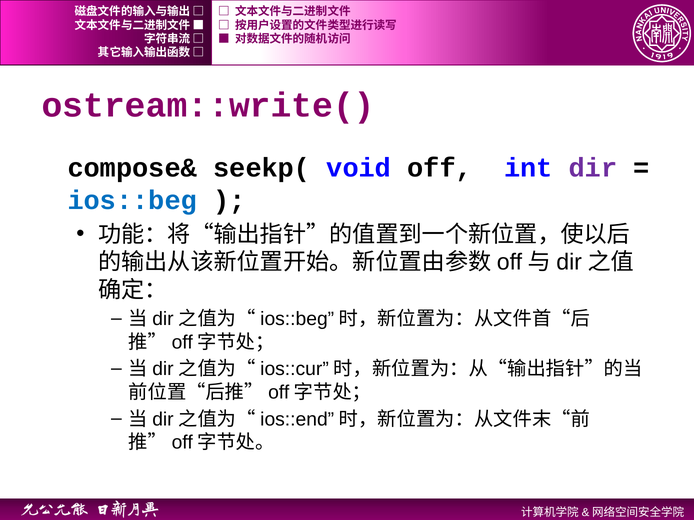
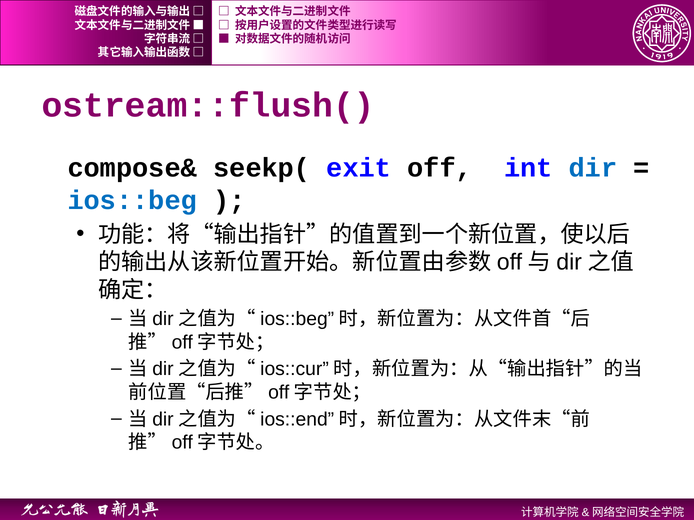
ostream::write(: ostream::write( -> ostream::flush(
void: void -> exit
dir colour: purple -> blue
